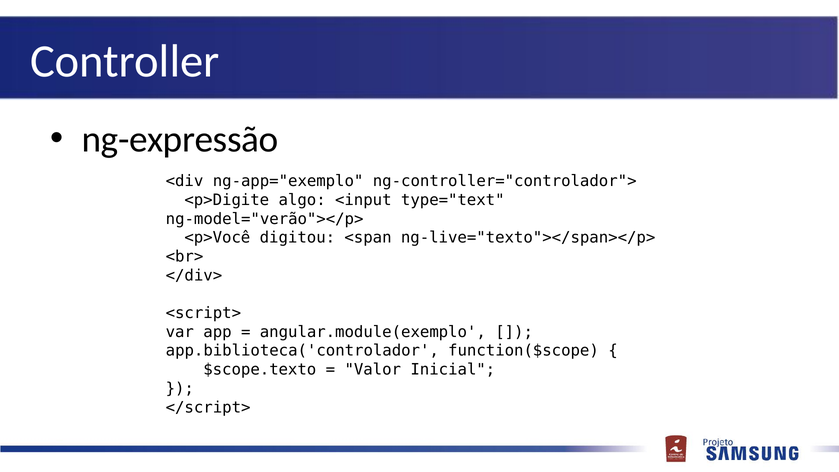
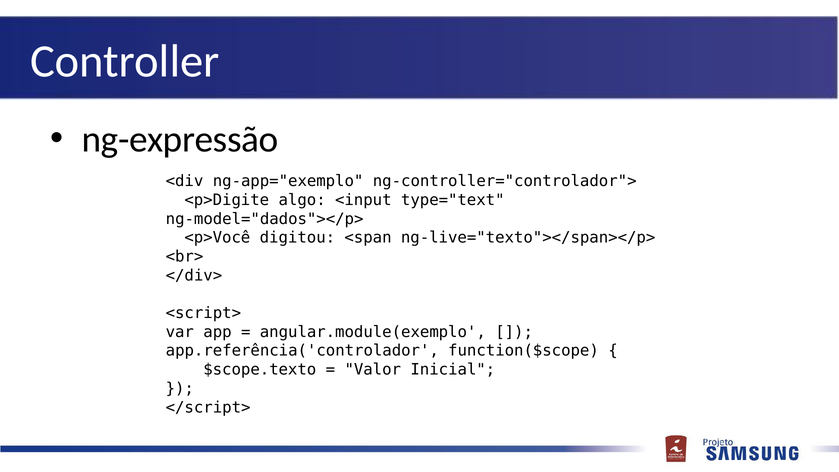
ng-model="verão"></p>: ng-model="verão"></p> -> ng-model="dados"></p>
app.biblioteca('controlador: app.biblioteca('controlador -> app.referência('controlador
